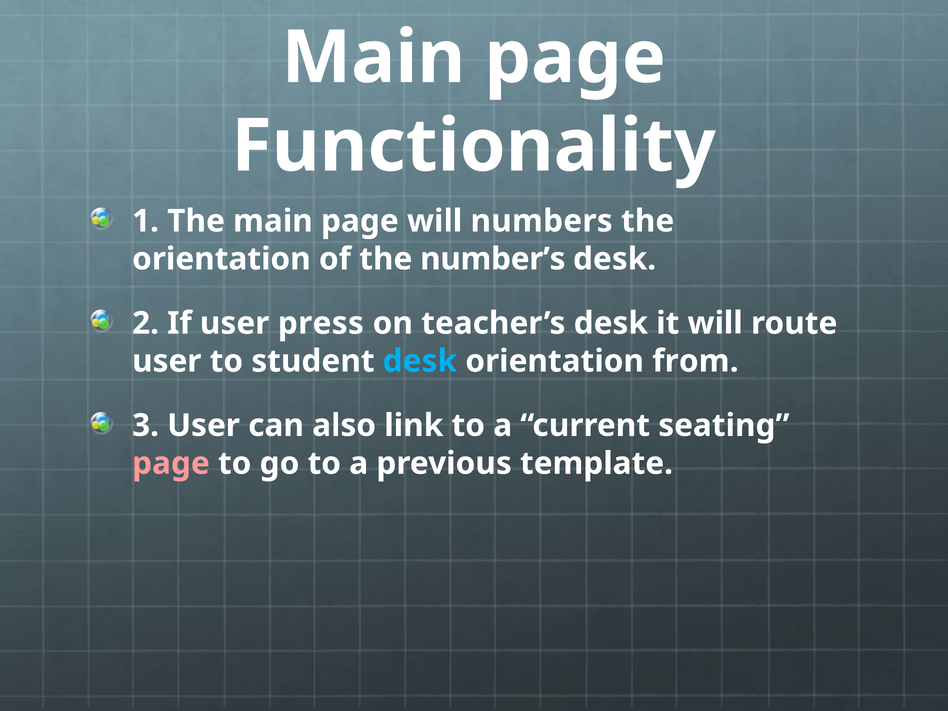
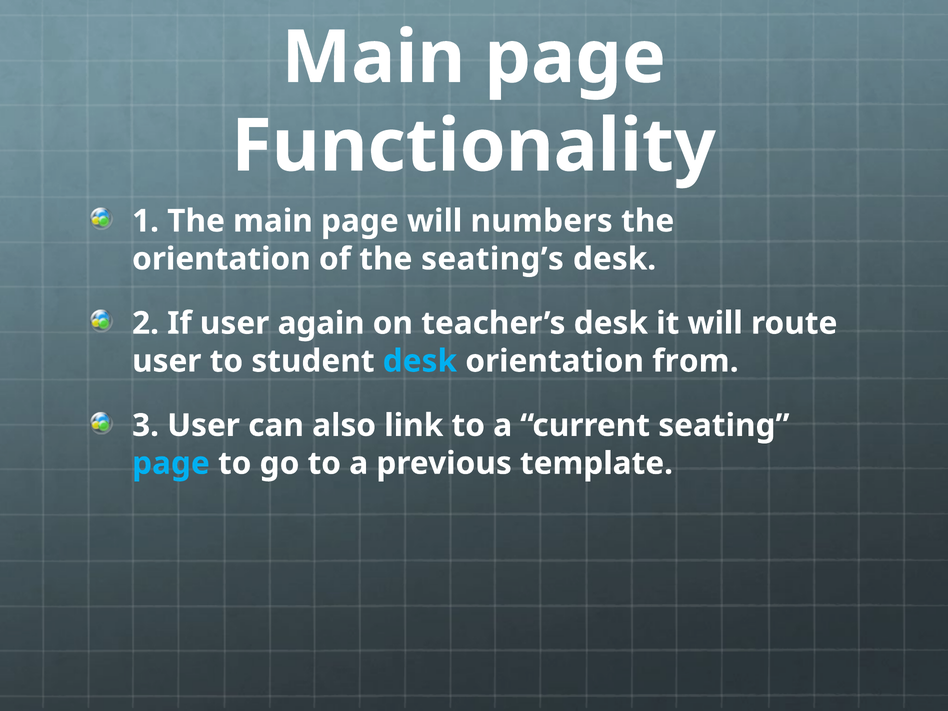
number’s: number’s -> seating’s
press: press -> again
page at (171, 463) colour: pink -> light blue
